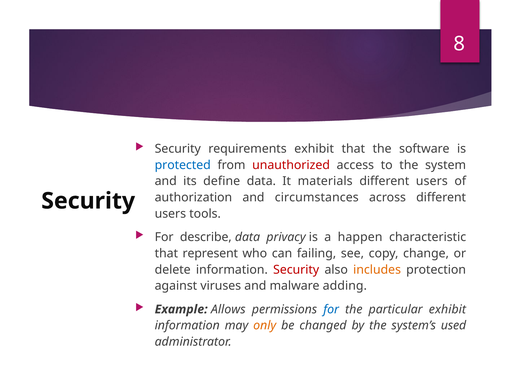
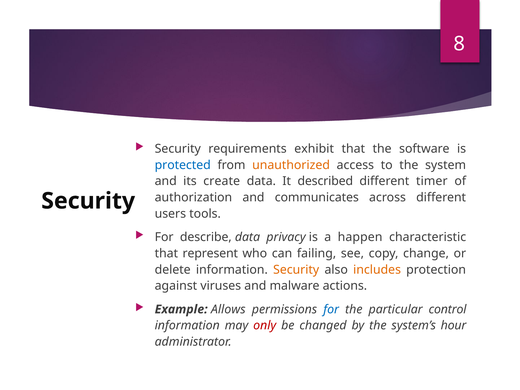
unauthorized colour: red -> orange
define: define -> create
materials: materials -> described
users at (432, 181): users -> timer
circumstances: circumstances -> communicates
Security at (296, 270) colour: red -> orange
adding: adding -> actions
particular exhibit: exhibit -> control
only colour: orange -> red
used: used -> hour
